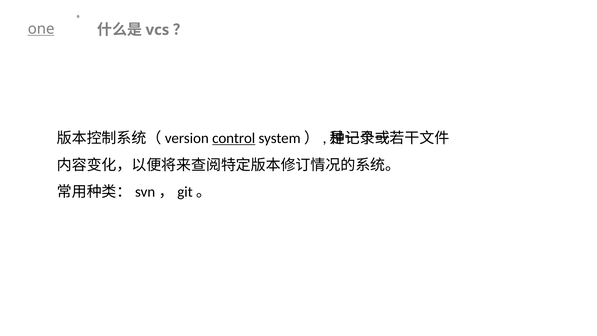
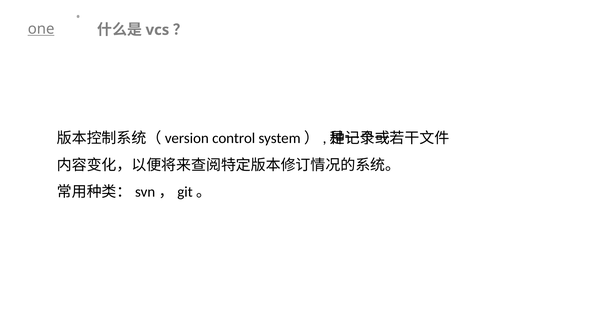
control underline: present -> none
